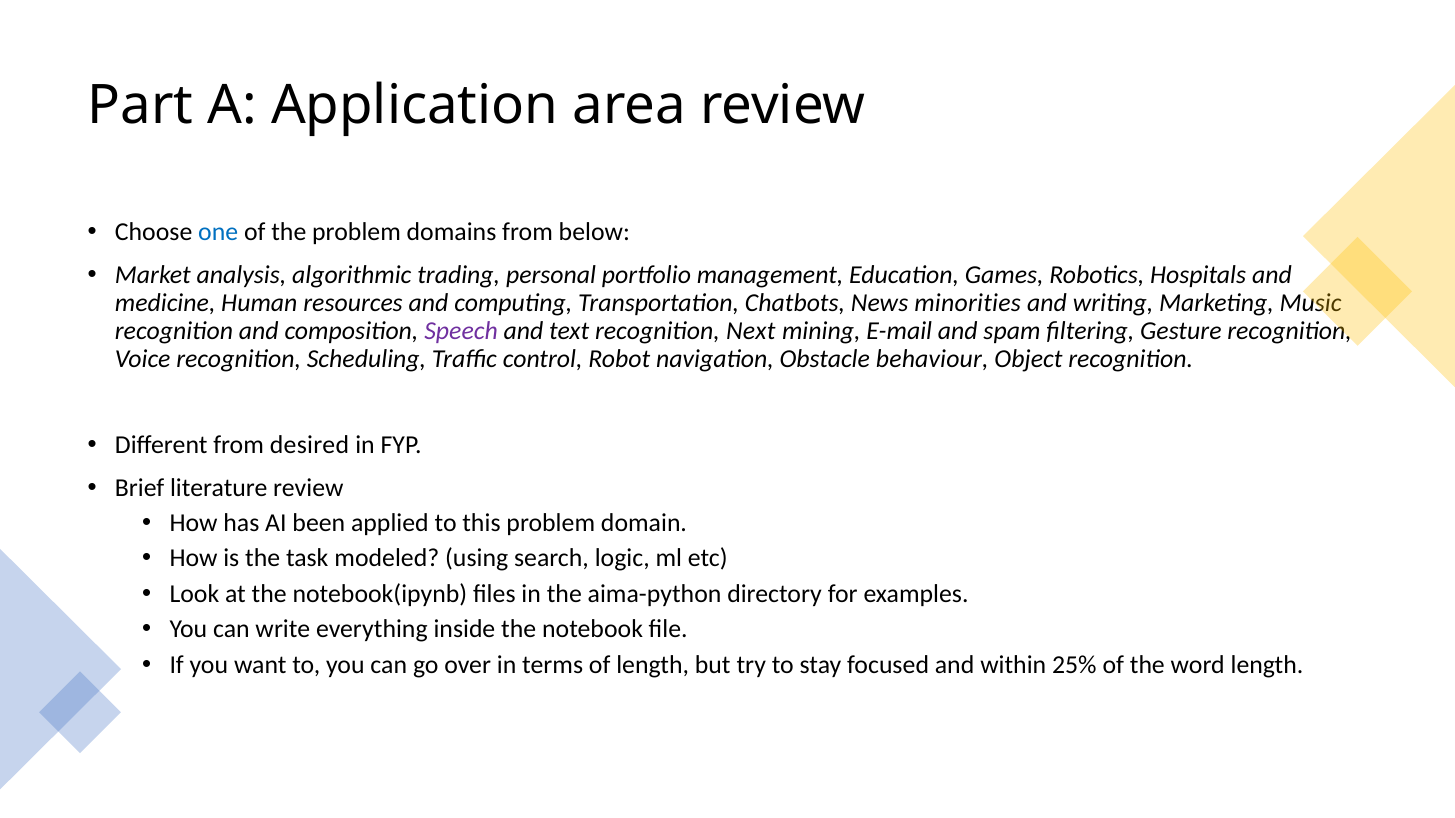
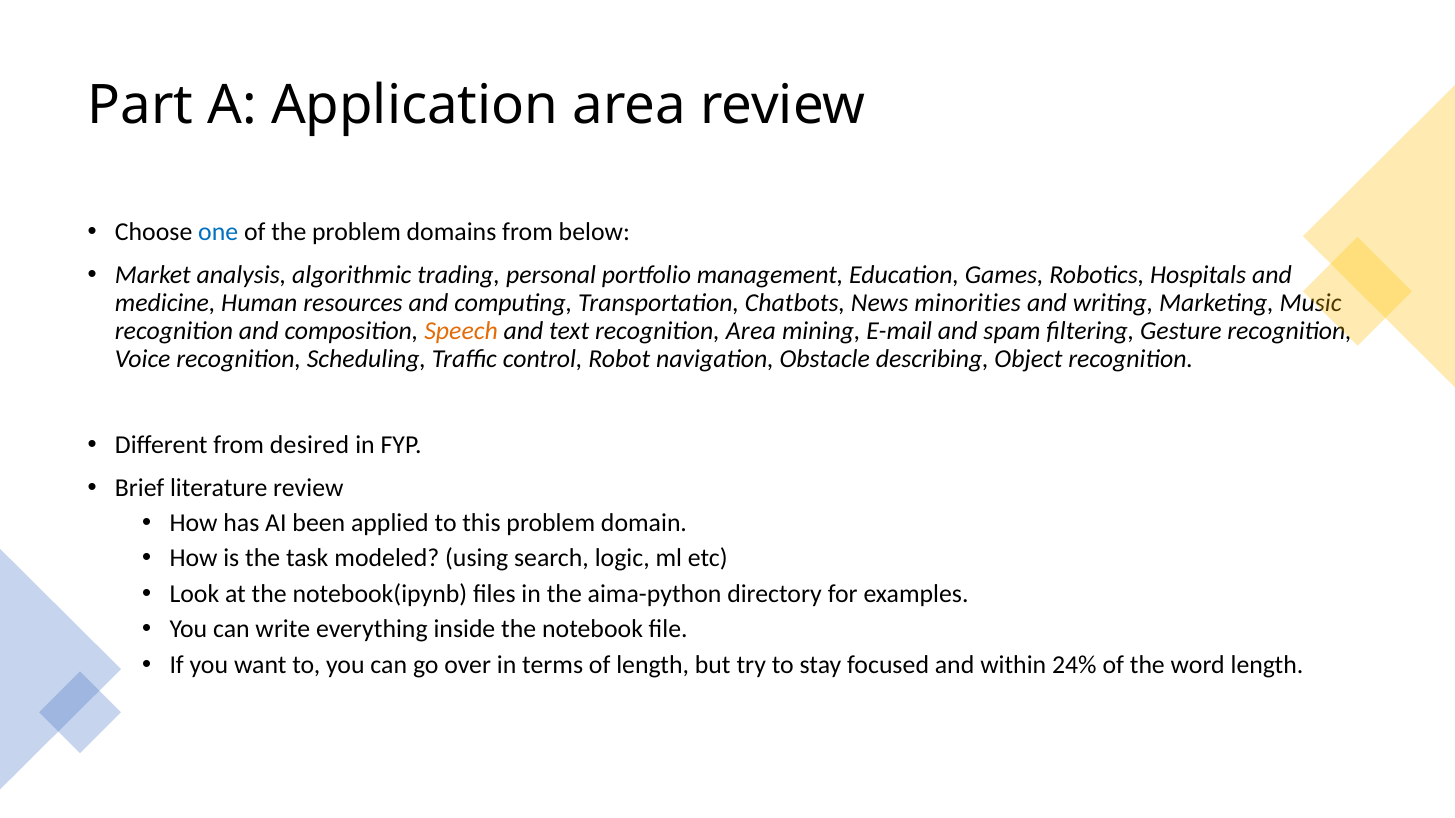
Speech colour: purple -> orange
recognition Next: Next -> Area
behaviour: behaviour -> describing
25%: 25% -> 24%
